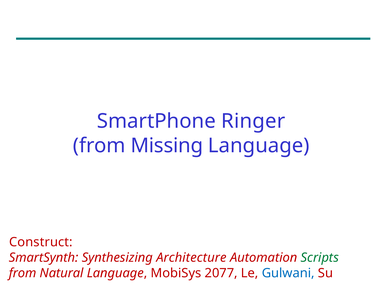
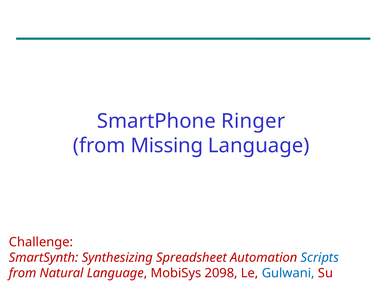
Construct: Construct -> Challenge
Architecture: Architecture -> Spreadsheet
Scripts colour: green -> blue
2077: 2077 -> 2098
